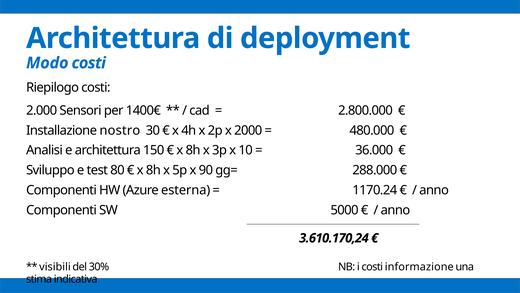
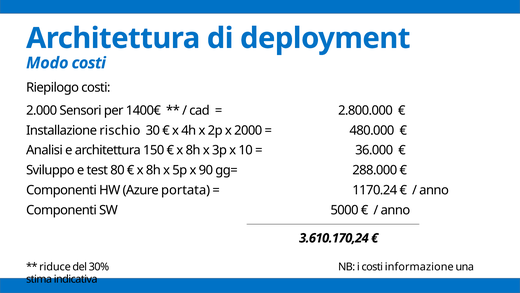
nostro: nostro -> rischio
esterna: esterna -> portata
visibili: visibili -> riduce
